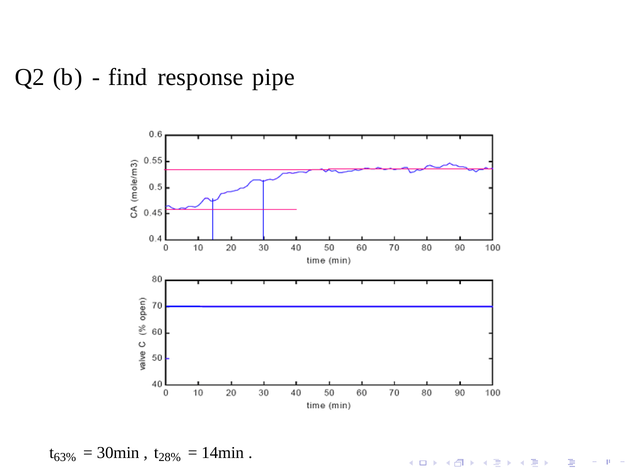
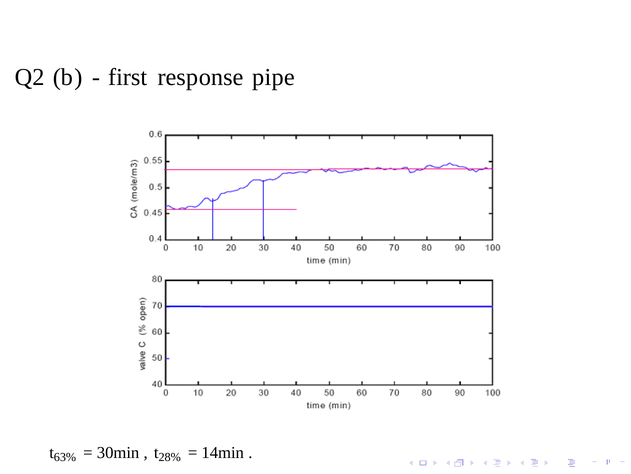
find: find -> first
